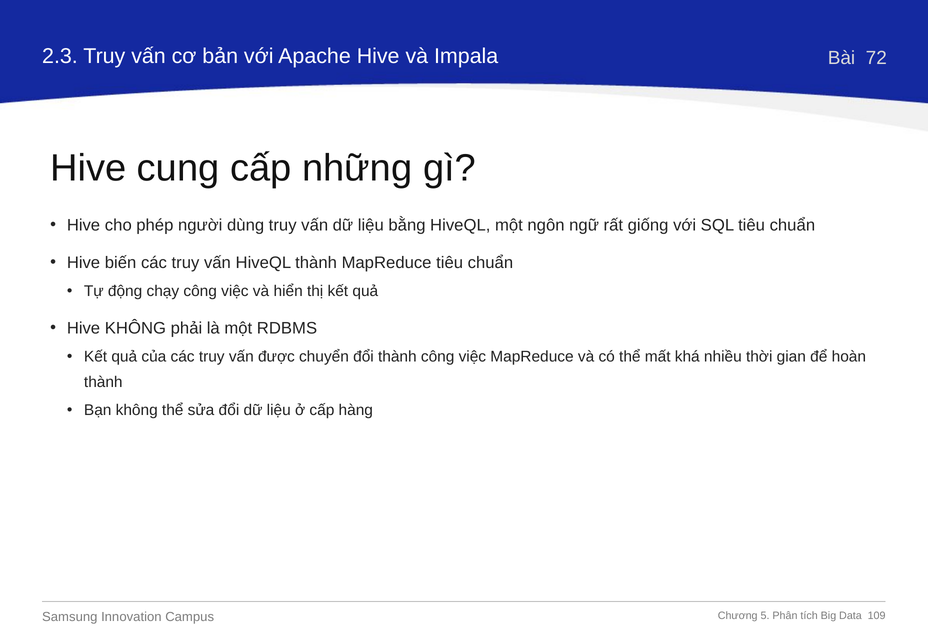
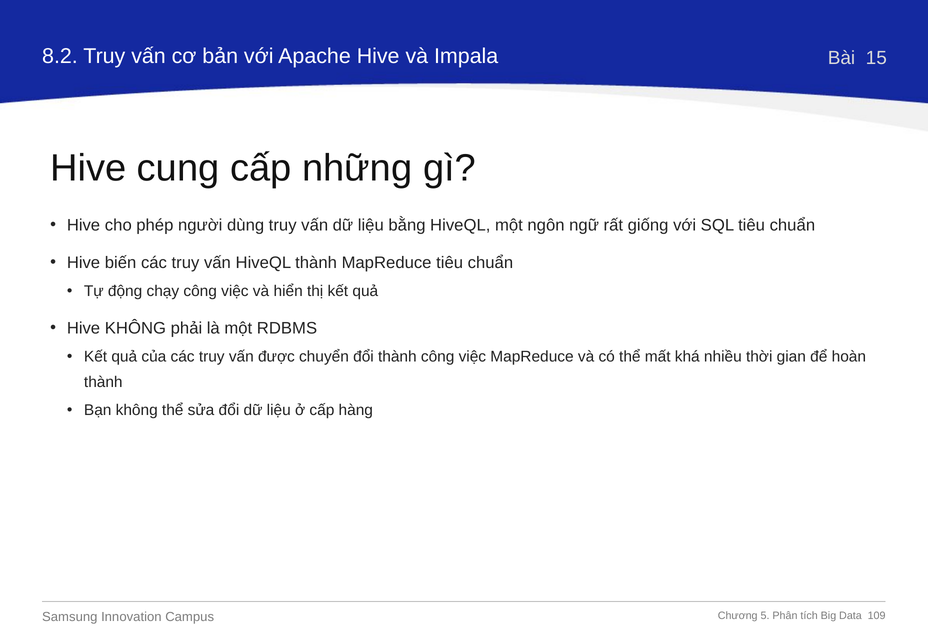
2.3: 2.3 -> 8.2
72: 72 -> 15
